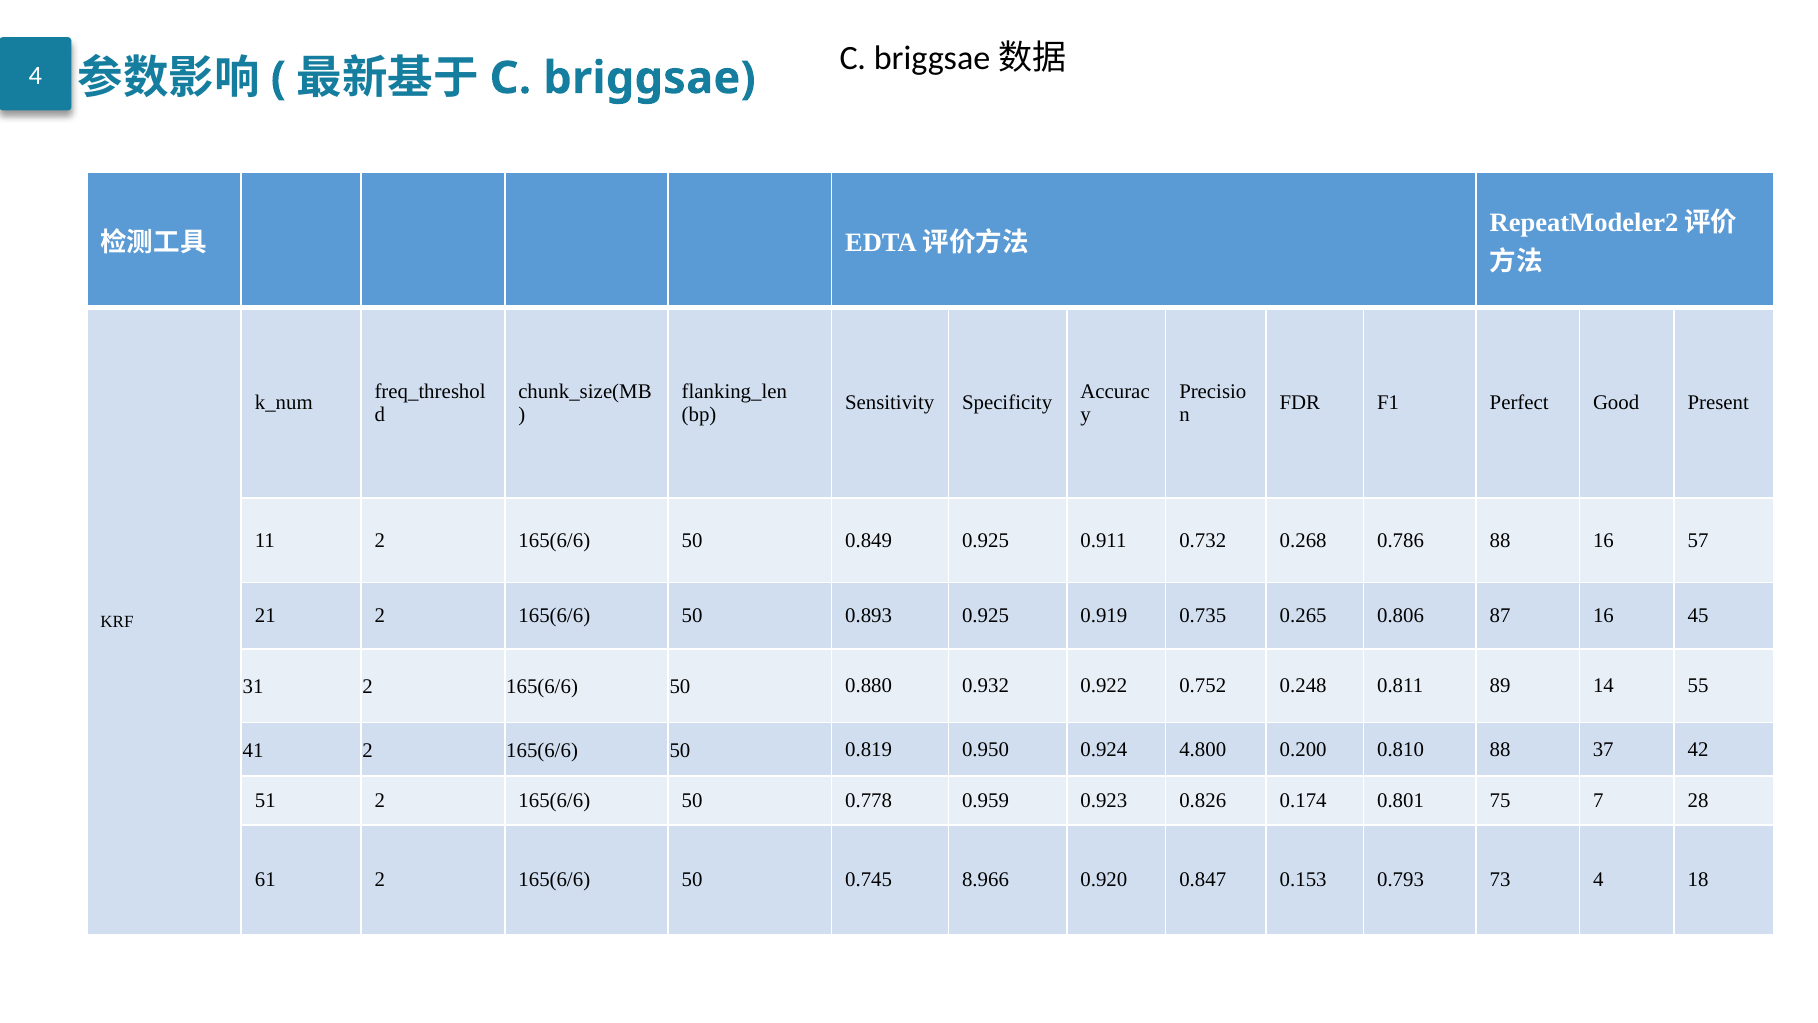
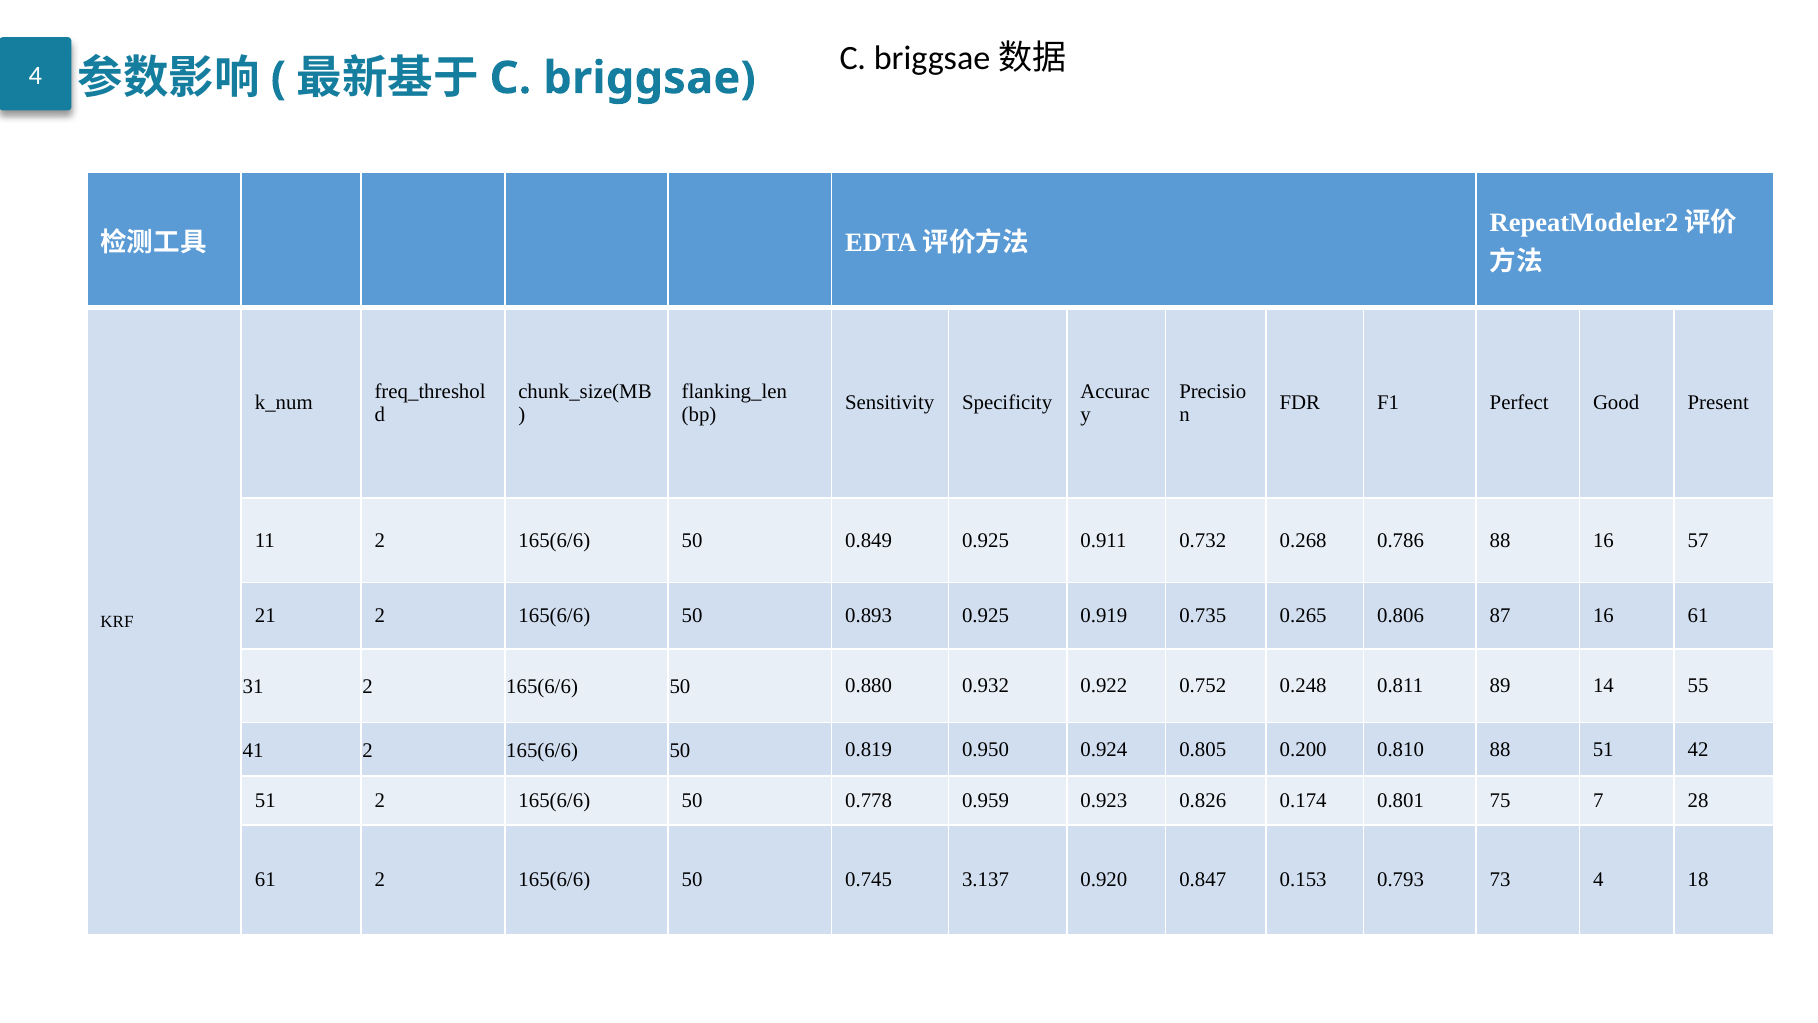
16 45: 45 -> 61
4.800: 4.800 -> 0.805
88 37: 37 -> 51
8.966: 8.966 -> 3.137
